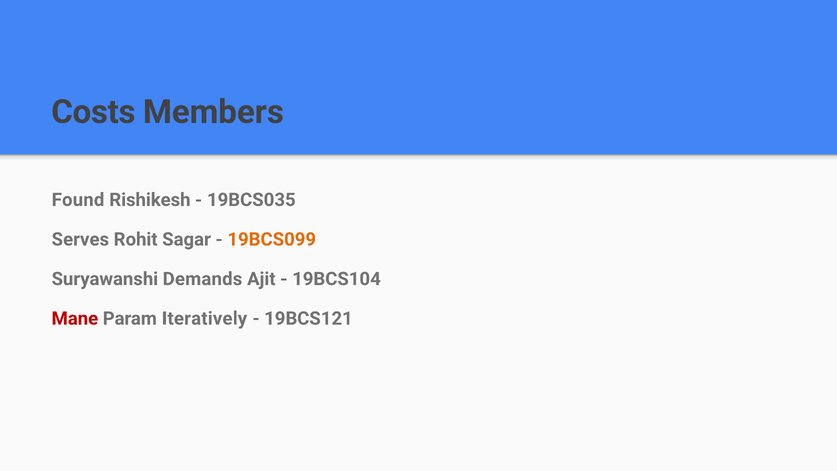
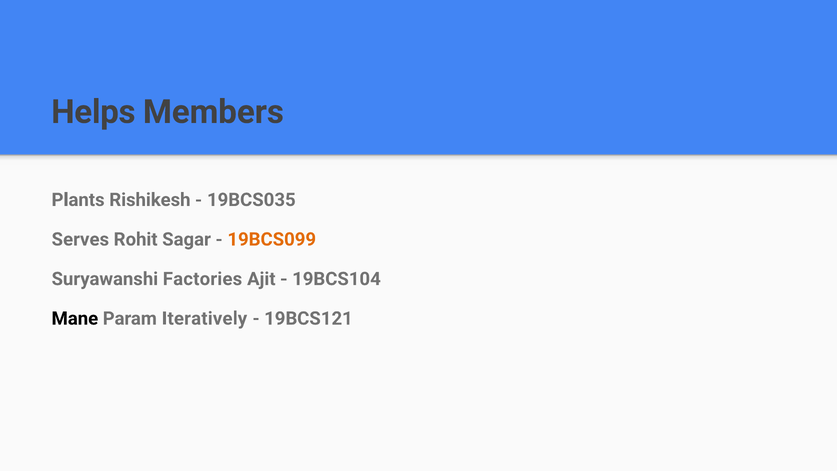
Costs: Costs -> Helps
Found: Found -> Plants
Demands: Demands -> Factories
Mane colour: red -> black
